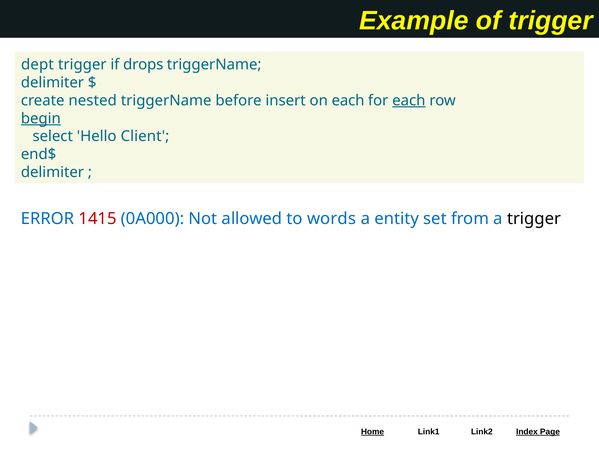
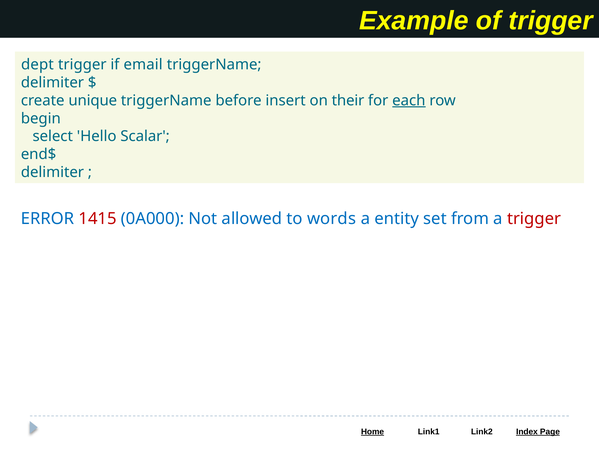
drops: drops -> email
nested: nested -> unique
on each: each -> their
begin underline: present -> none
Client: Client -> Scalar
trigger at (534, 219) colour: black -> red
